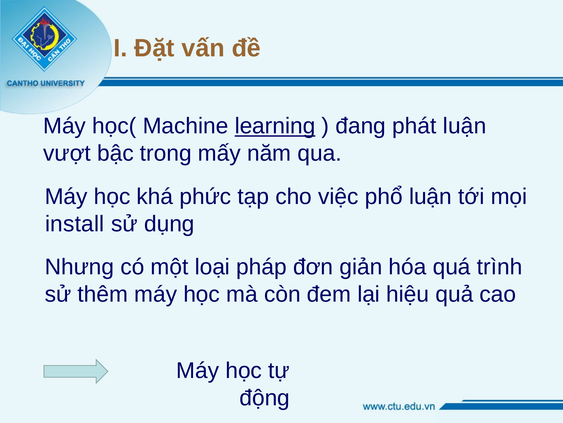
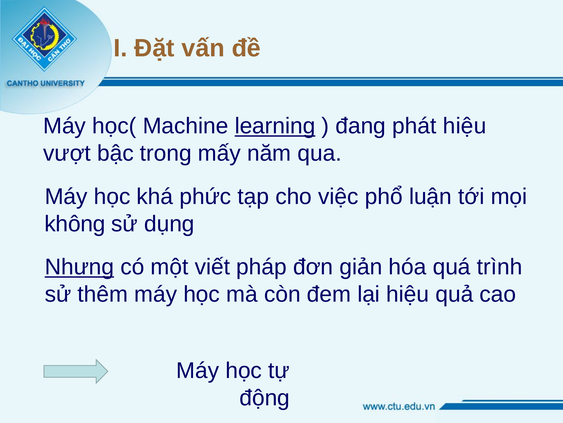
phát luận: luận -> hiệu
install: install -> không
Nhưng underline: none -> present
loại: loại -> viết
